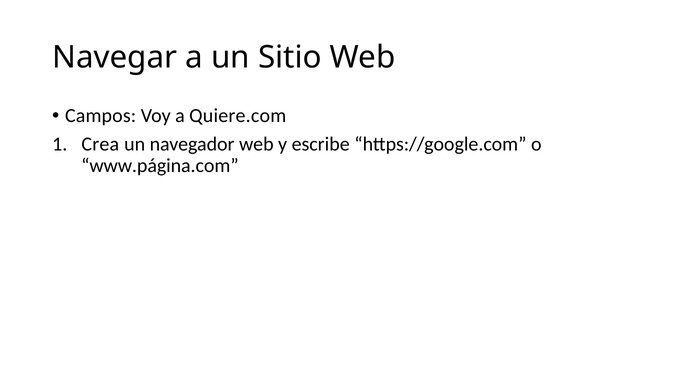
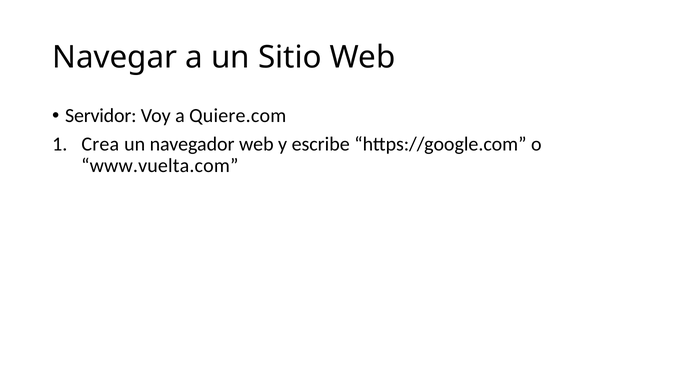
Campos: Campos -> Servidor
www.página.com: www.página.com -> www.vuelta.com
